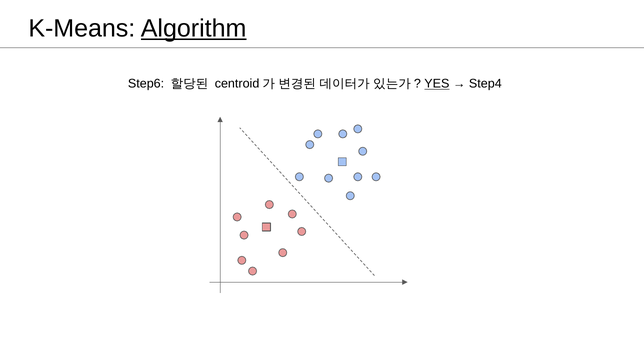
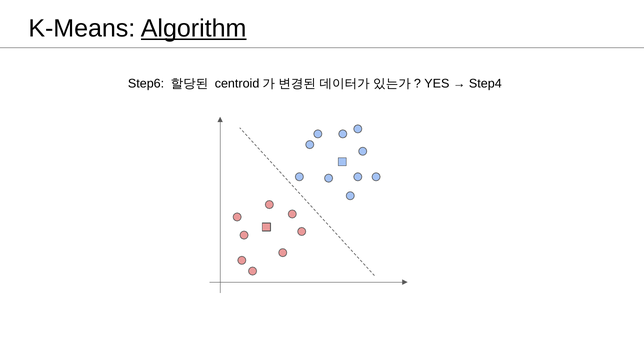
YES underline: present -> none
